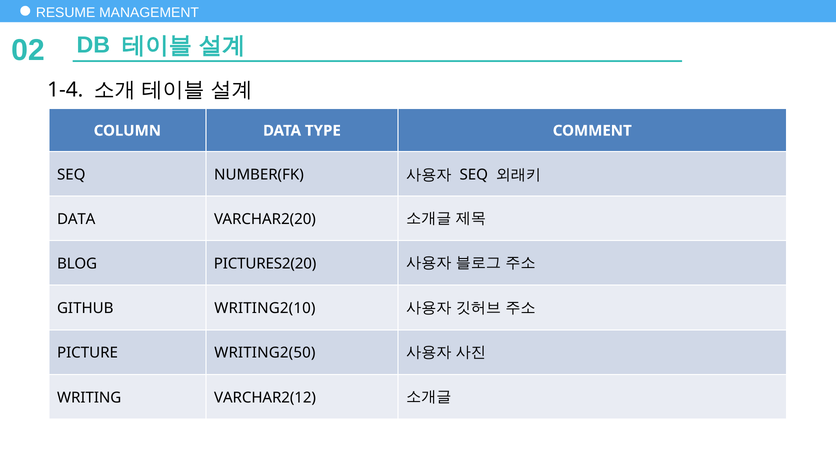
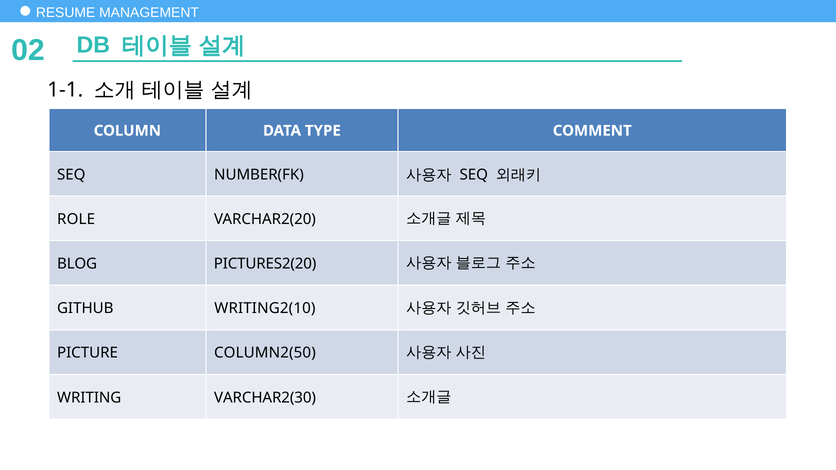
1-4: 1-4 -> 1-1
DATA at (76, 219): DATA -> ROLE
WRITING2(50: WRITING2(50 -> COLUMN2(50
VARCHAR2(12: VARCHAR2(12 -> VARCHAR2(30
